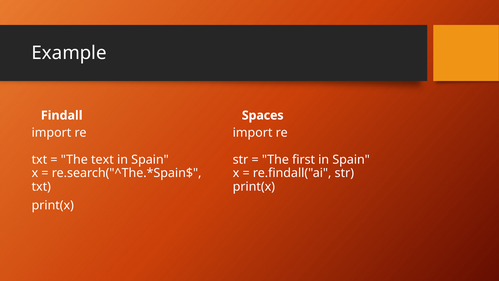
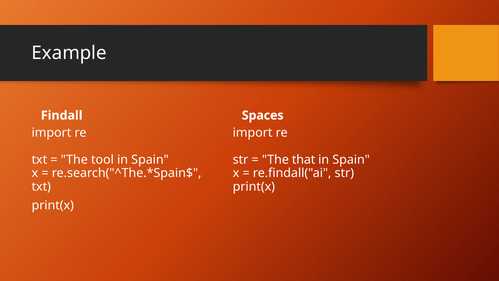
text: text -> tool
first: first -> that
